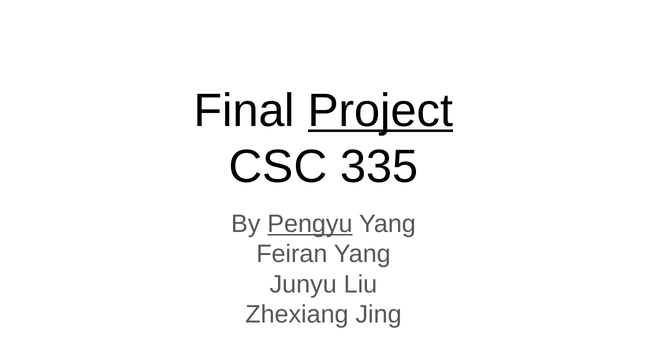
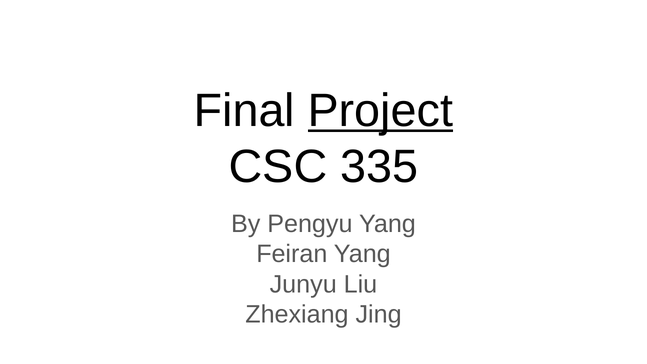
Pengyu underline: present -> none
